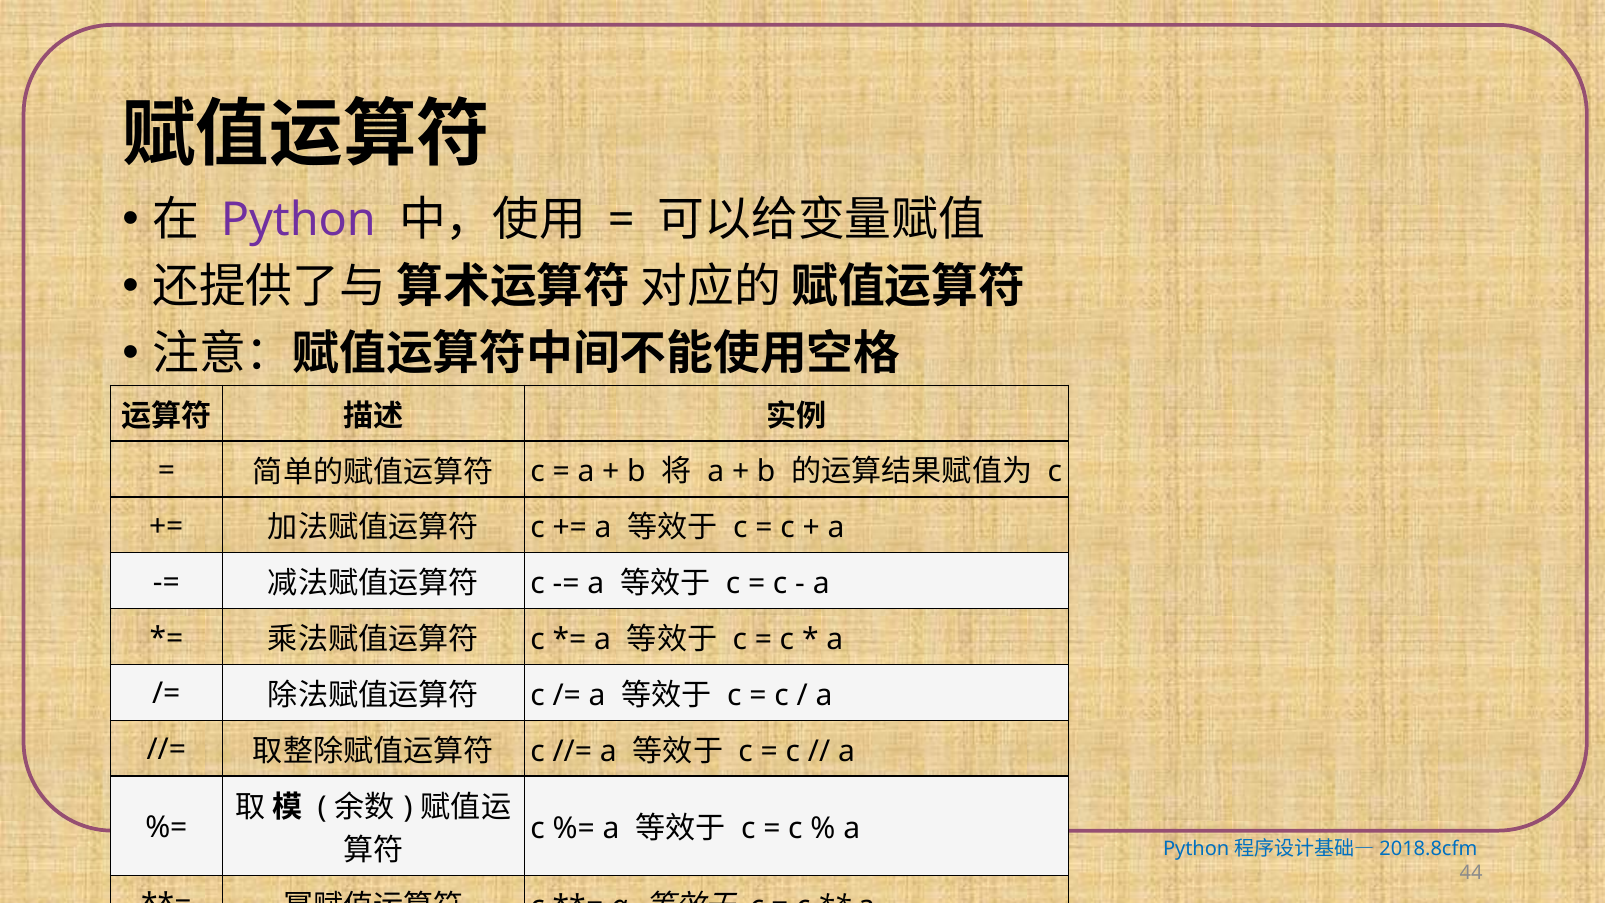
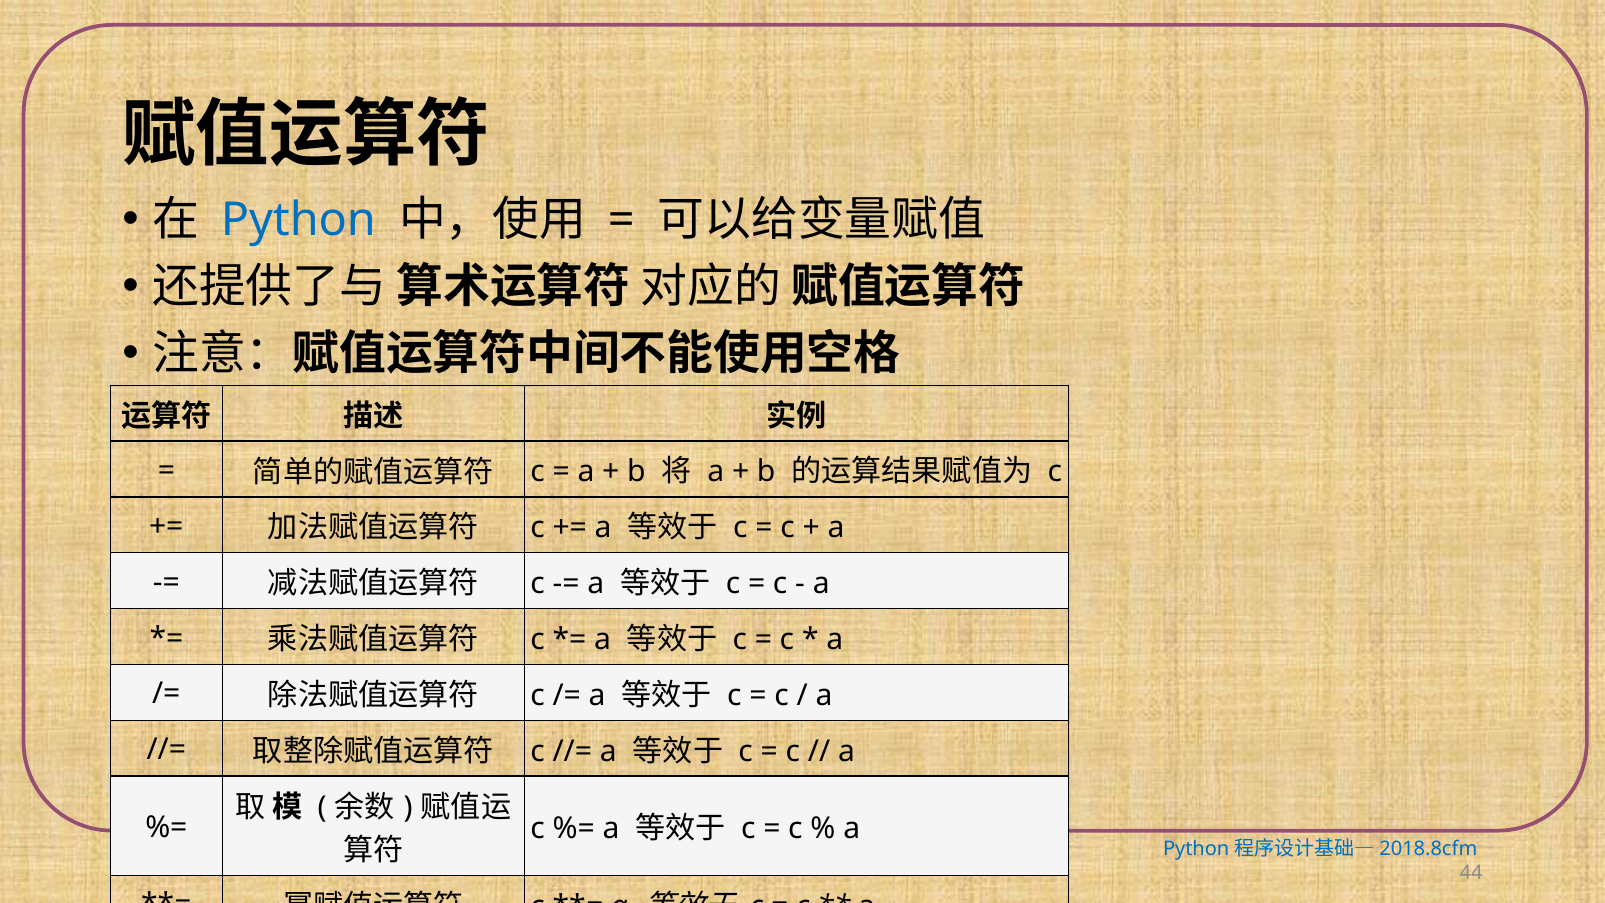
Python colour: purple -> blue
